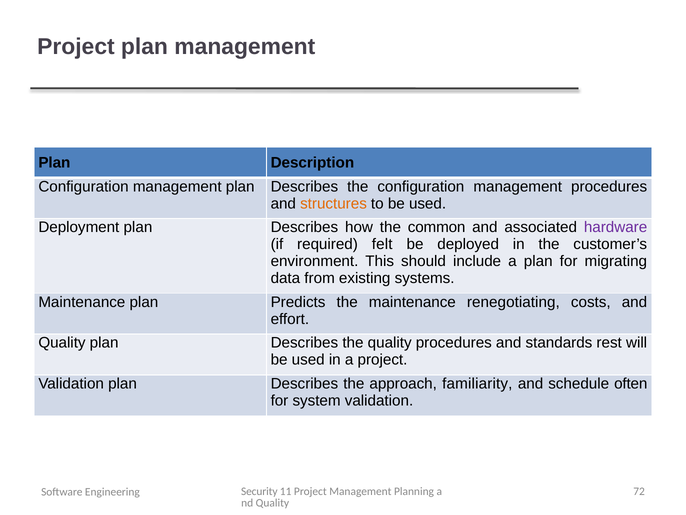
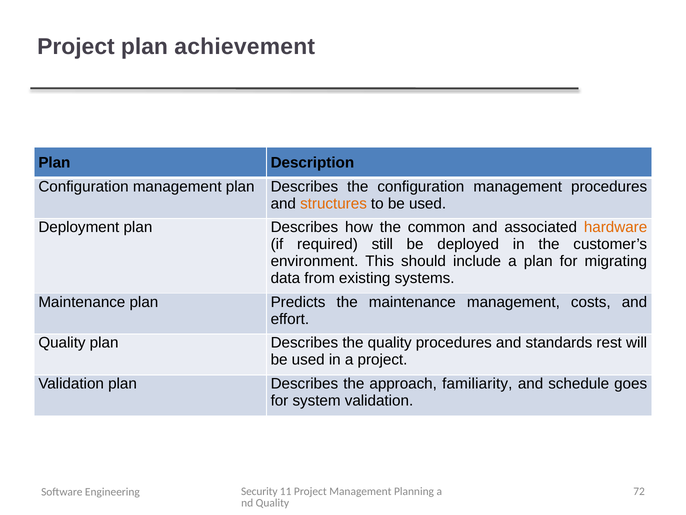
plan management: management -> achievement
hardware colour: purple -> orange
felt: felt -> still
maintenance renegotiating: renegotiating -> management
often: often -> goes
